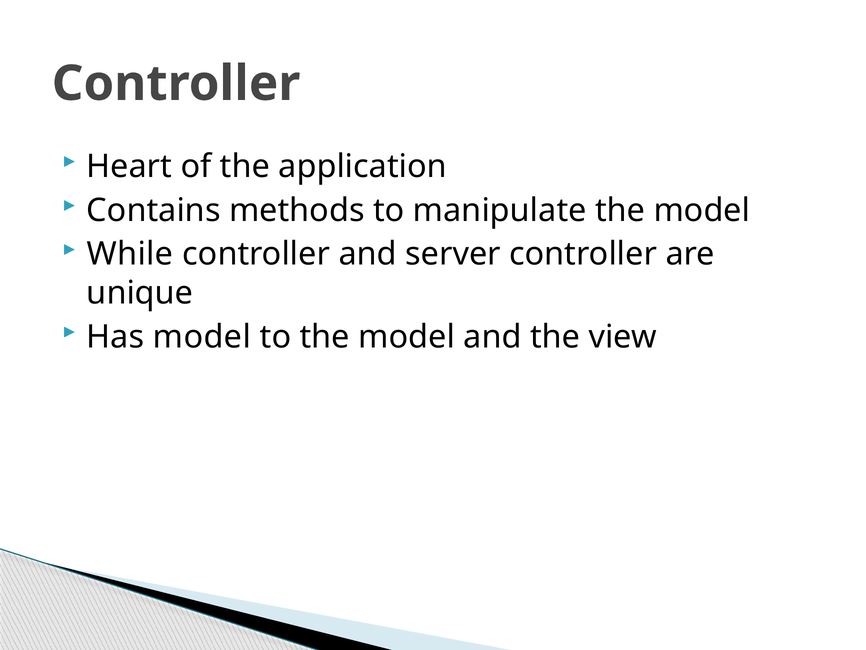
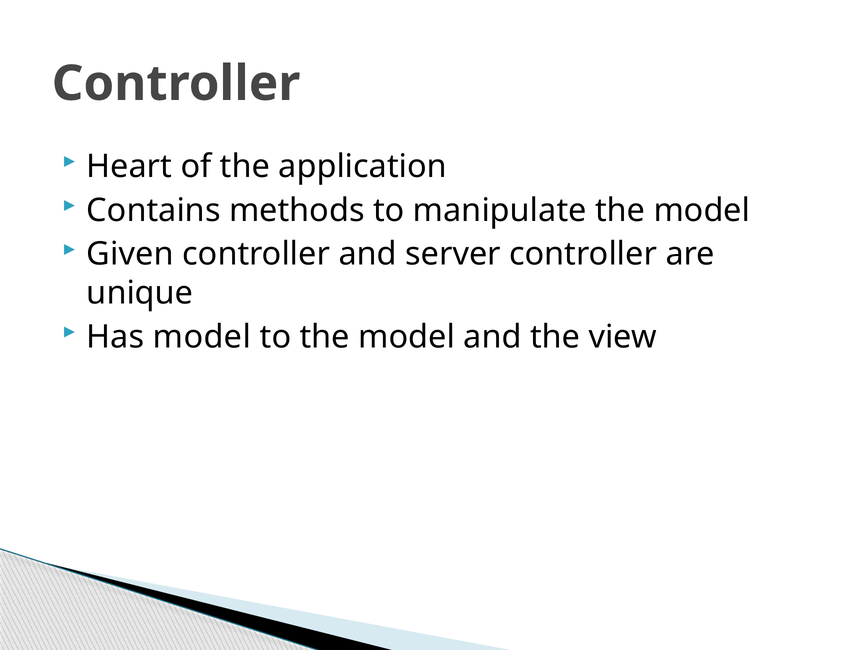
While: While -> Given
